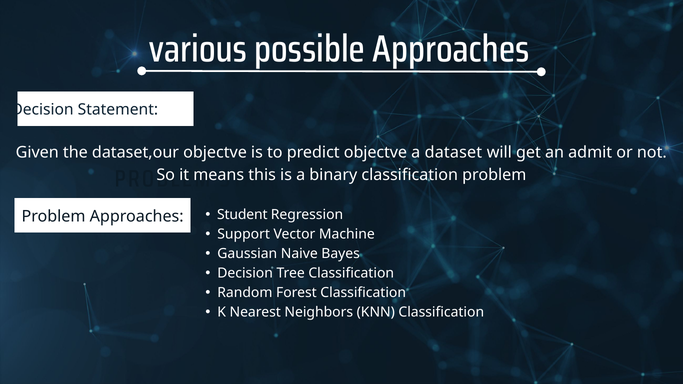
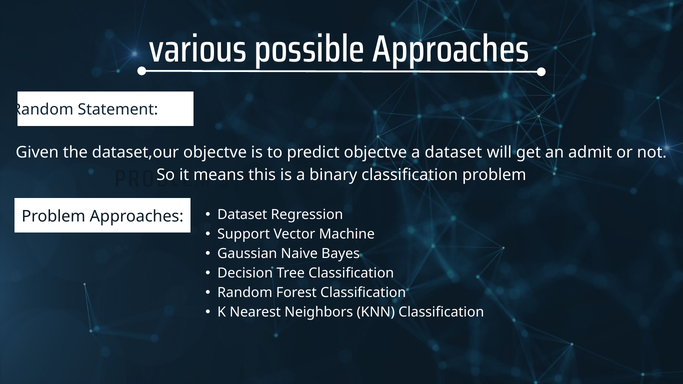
Decision at (43, 110): Decision -> Random
Student at (242, 215): Student -> Dataset
